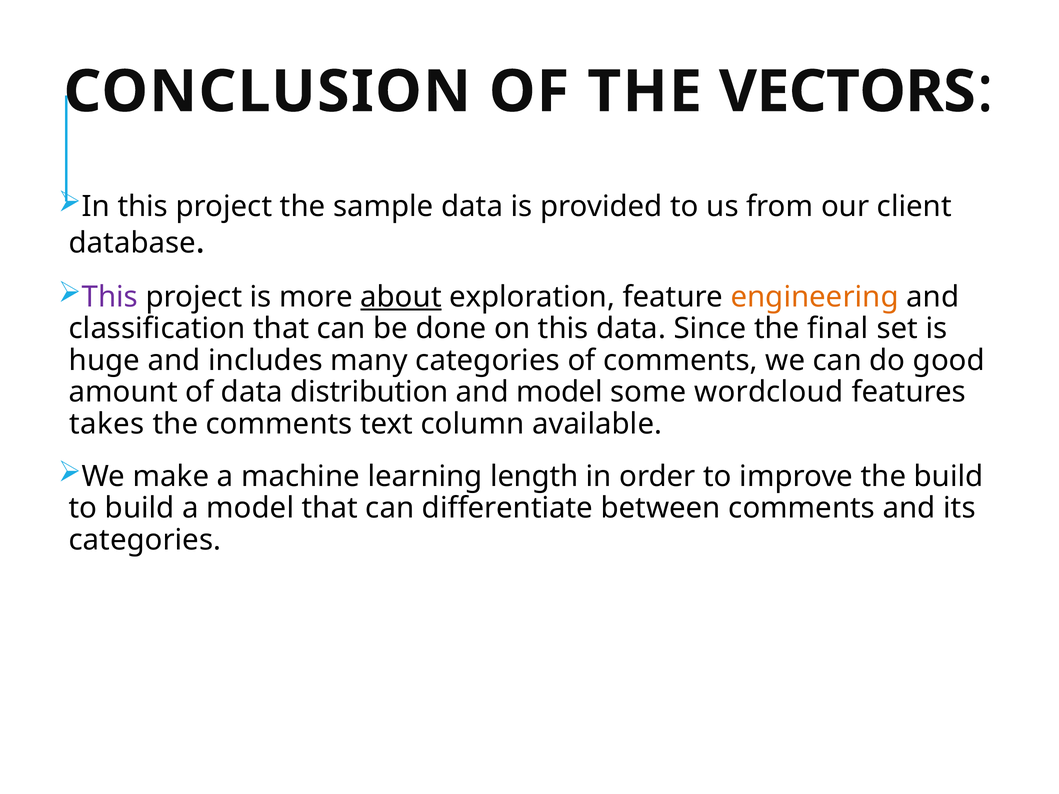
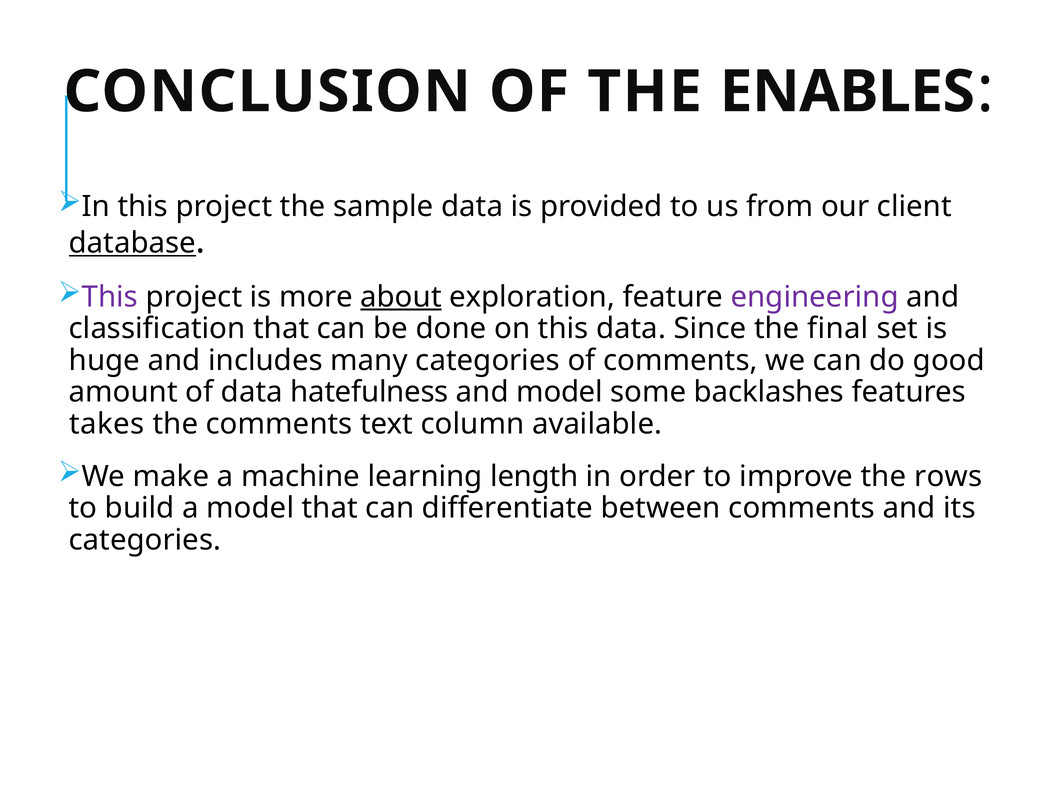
VECTORS: VECTORS -> ENABLES
database underline: none -> present
engineering colour: orange -> purple
distribution: distribution -> hatefulness
wordcloud: wordcloud -> backlashes
the build: build -> rows
